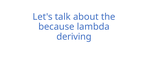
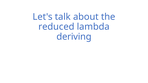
because: because -> reduced
